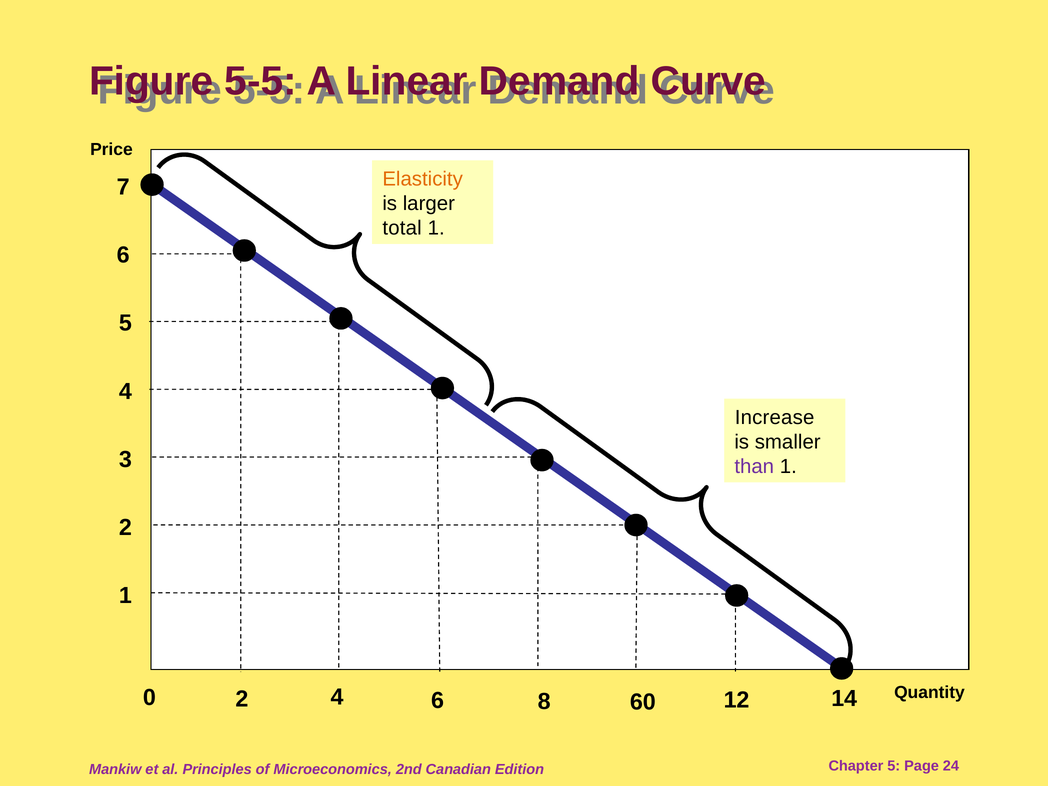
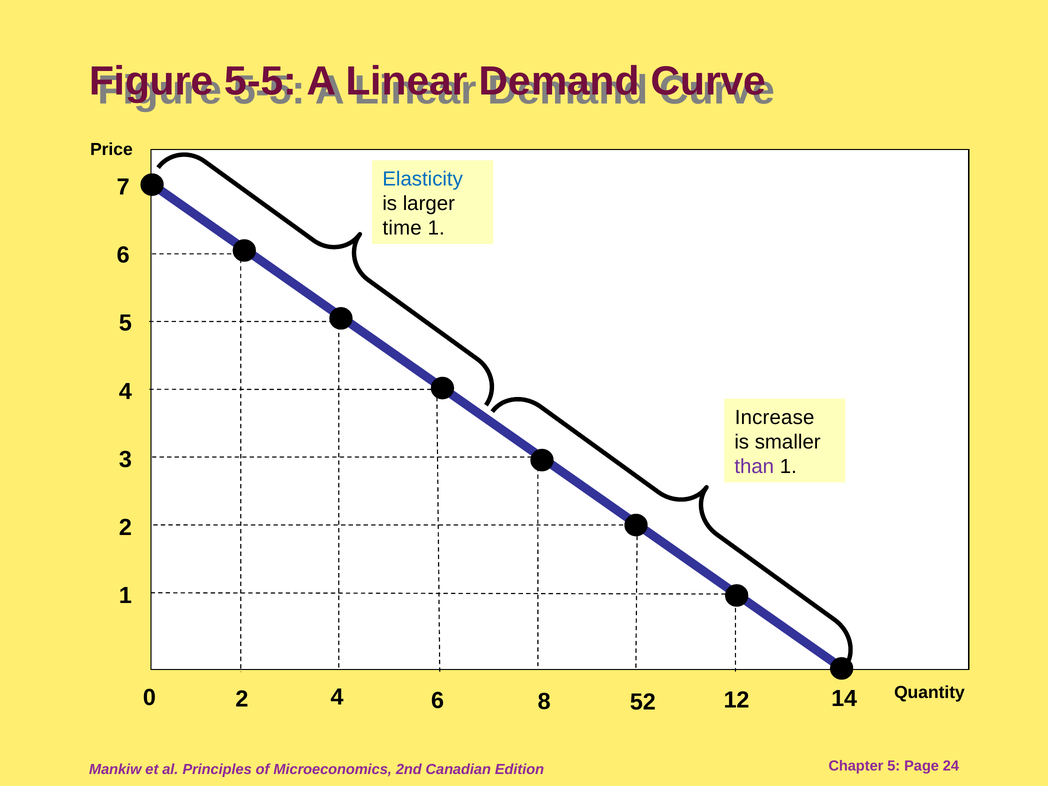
Elasticity colour: orange -> blue
total: total -> time
60: 60 -> 52
